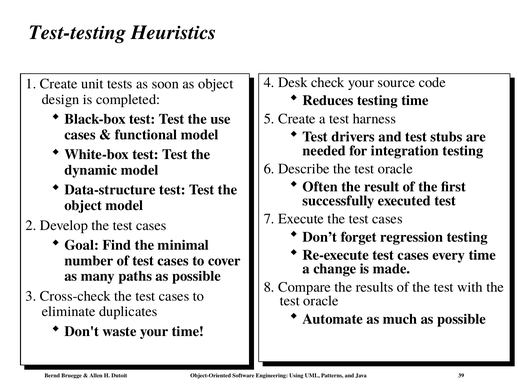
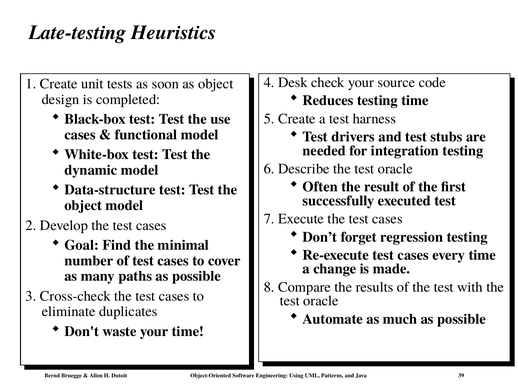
Test-testing: Test-testing -> Late-testing
